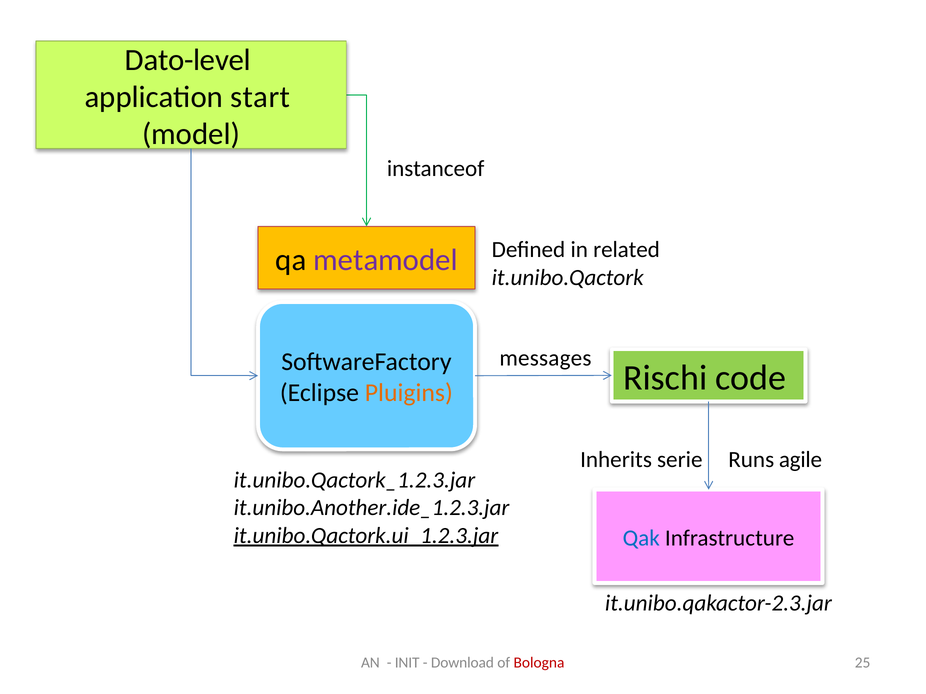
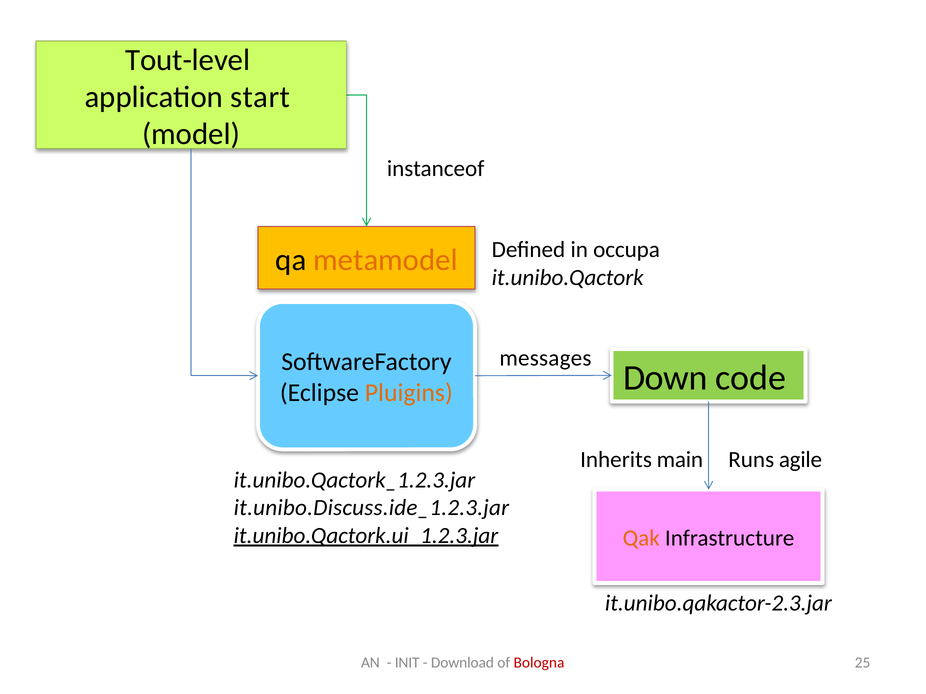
Dato-level: Dato-level -> Tout-level
related: related -> occupa
metamodel colour: purple -> orange
Rischi: Rischi -> Down
serie: serie -> main
it.unibo.Another.ide_1.2.3.jar: it.unibo.Another.ide_1.2.3.jar -> it.unibo.Discuss.ide_1.2.3.jar
Qak colour: blue -> orange
